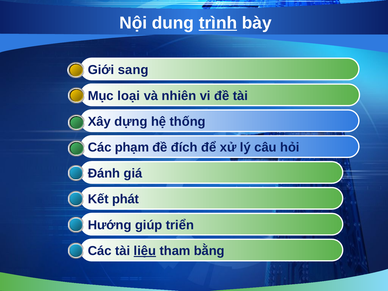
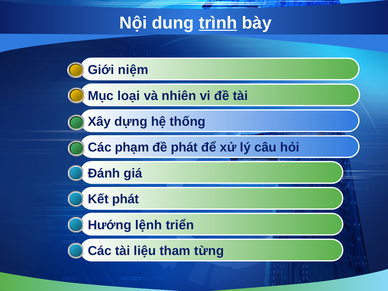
sang: sang -> niệm
đề đích: đích -> phát
giúp: giúp -> lệnh
liệu underline: present -> none
bằng: bằng -> từng
